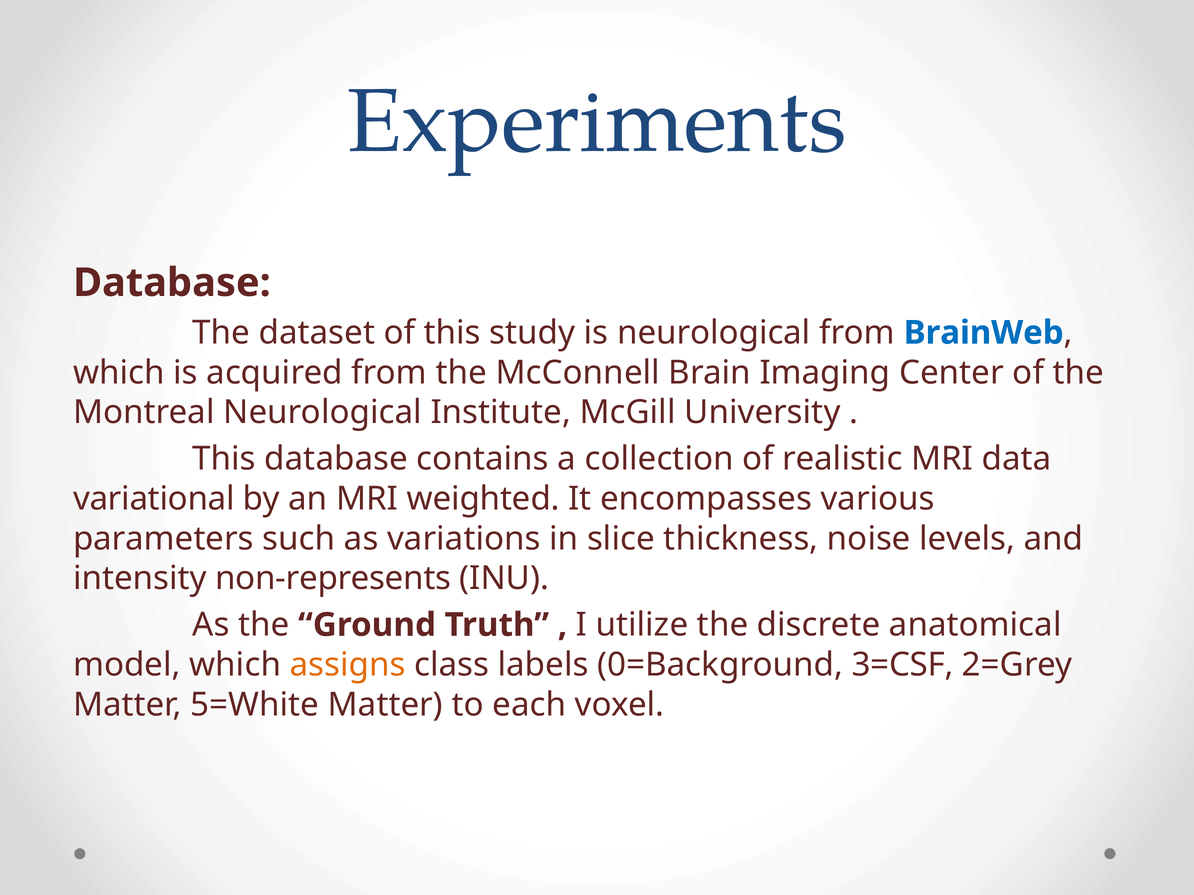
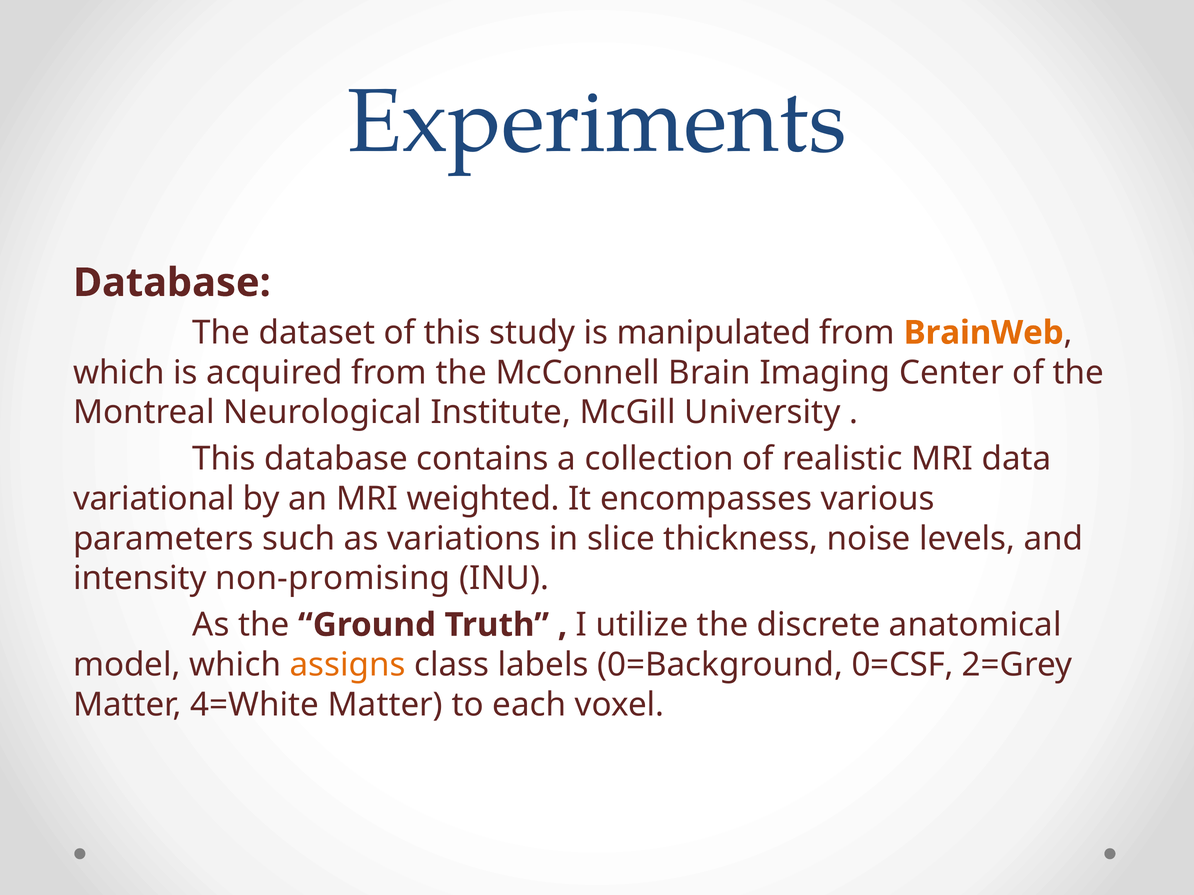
is neurological: neurological -> manipulated
BrainWeb colour: blue -> orange
non-represents: non-represents -> non-promising
3=CSF: 3=CSF -> 0=CSF
5=White: 5=White -> 4=White
